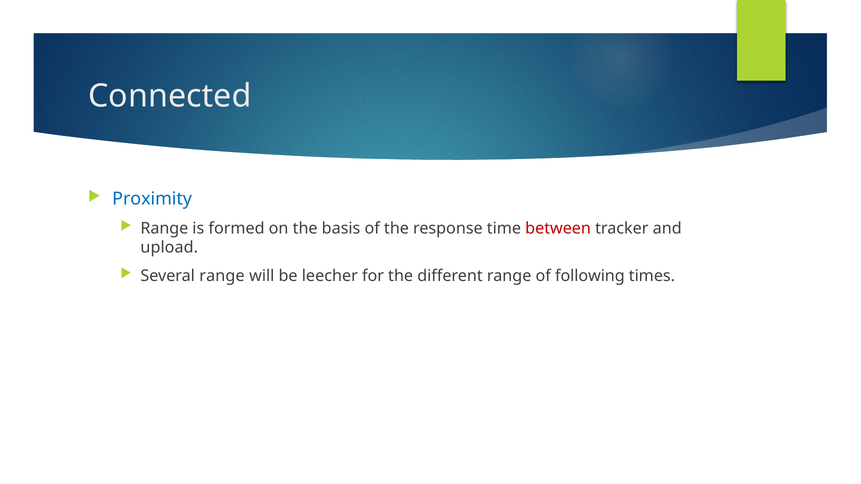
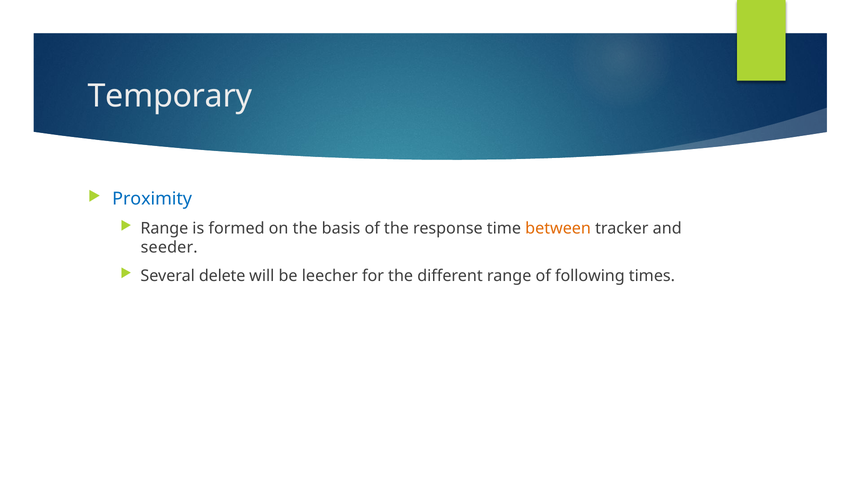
Connected: Connected -> Temporary
between colour: red -> orange
upload: upload -> seeder
Several range: range -> delete
